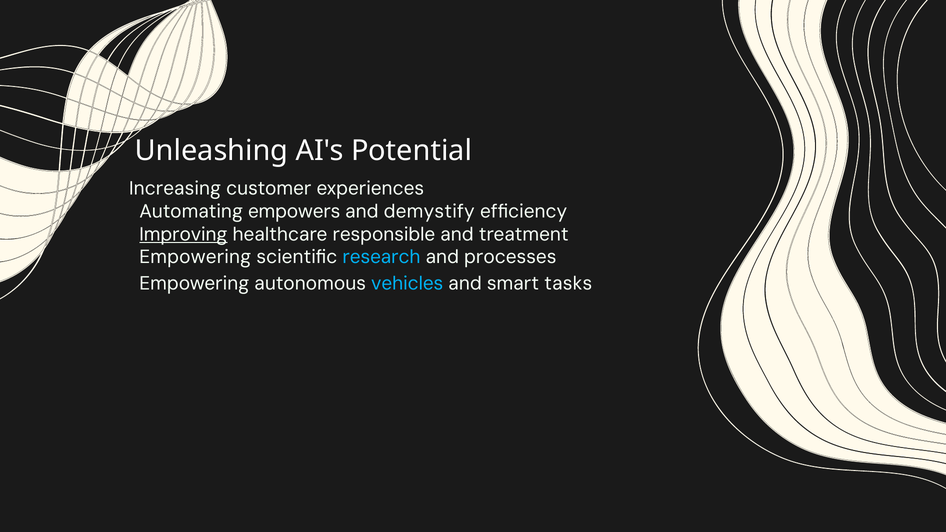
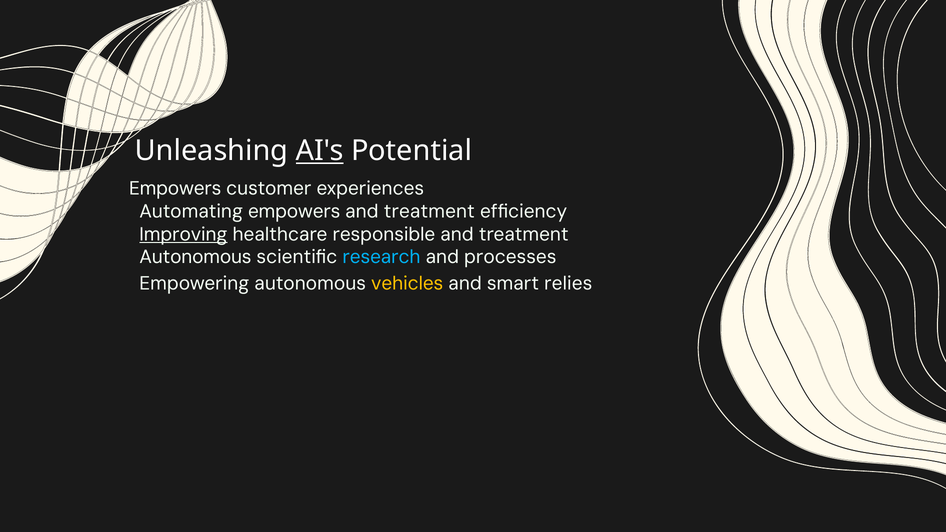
AI's underline: none -> present
Increasing at (175, 189): Increasing -> Empowers
demystify at (429, 211): demystify -> treatment
Empowering at (195, 257): Empowering -> Autonomous
vehicles colour: light blue -> yellow
tasks: tasks -> relies
